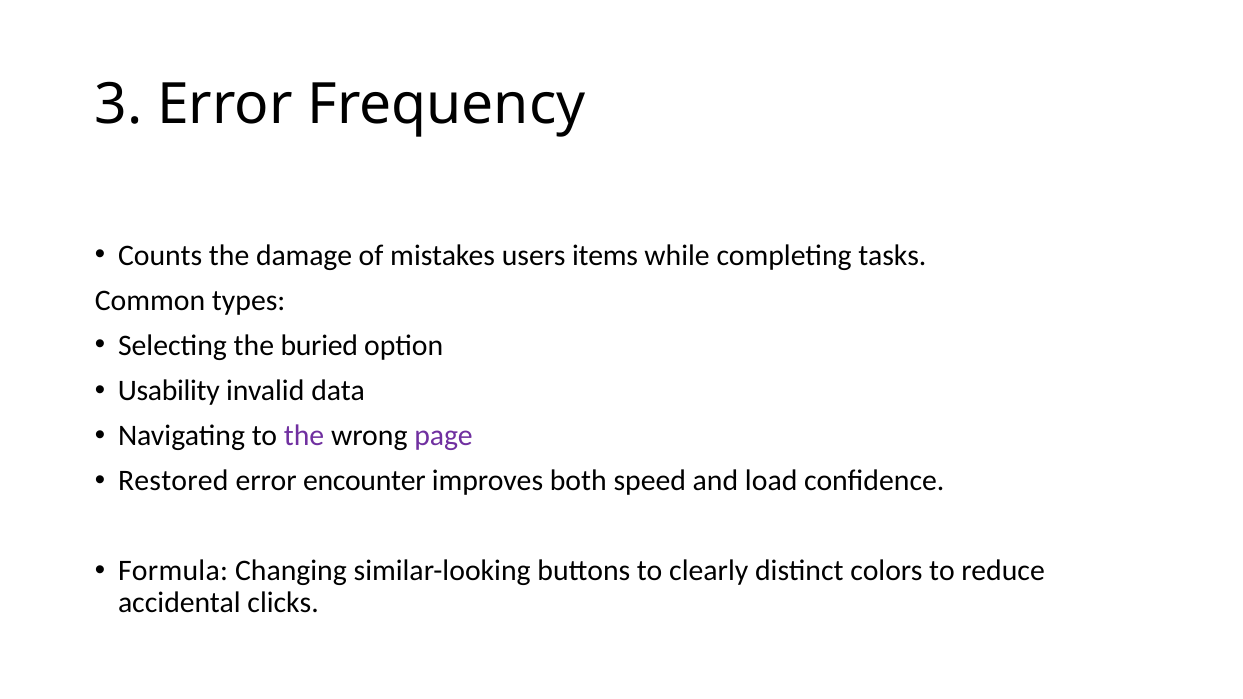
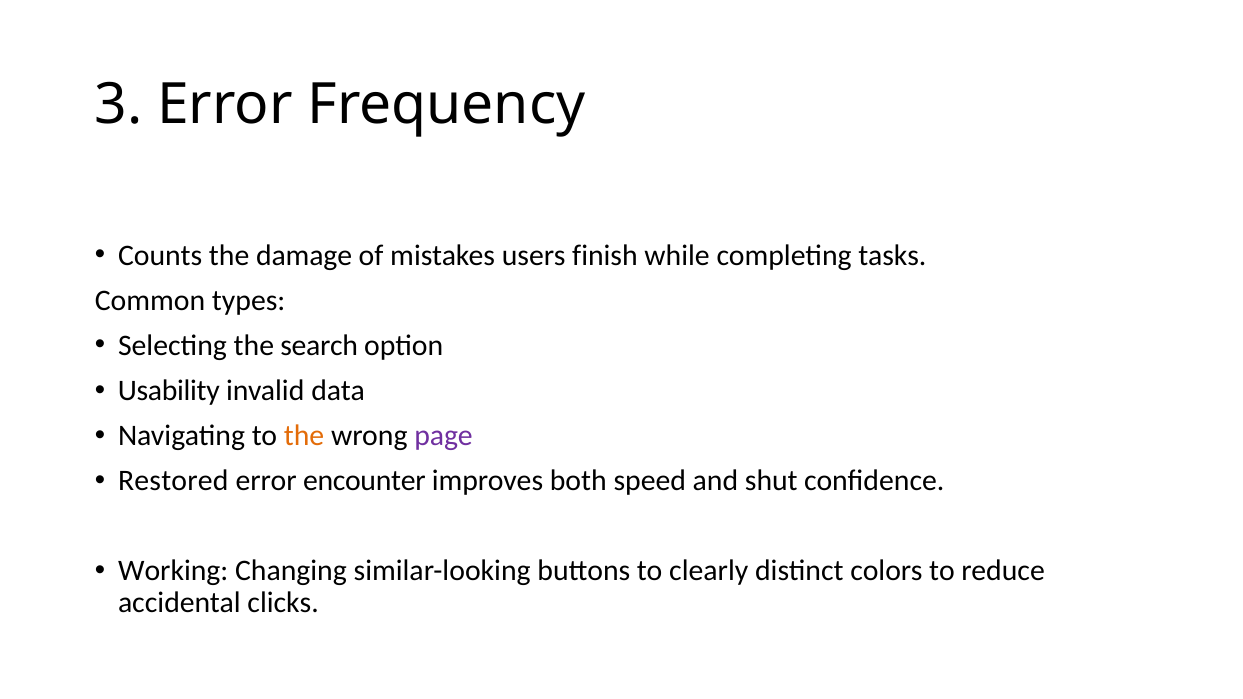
items: items -> finish
buried: buried -> search
the at (304, 436) colour: purple -> orange
load: load -> shut
Formula: Formula -> Working
